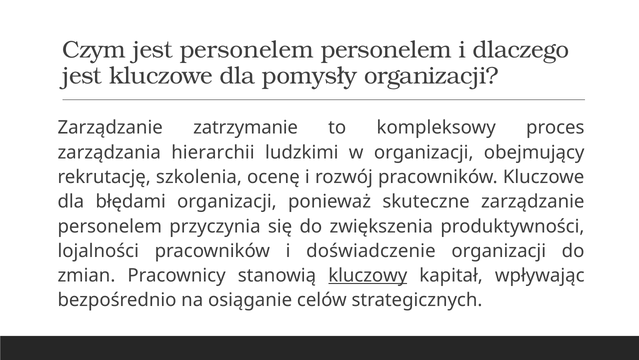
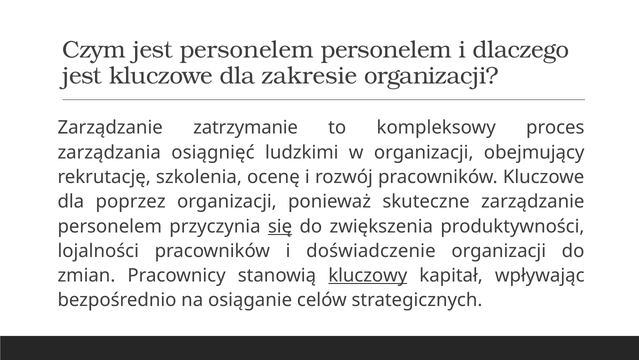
pomysły: pomysły -> zakresie
hierarchii: hierarchii -> osiągnięć
błędami: błędami -> poprzez
się underline: none -> present
